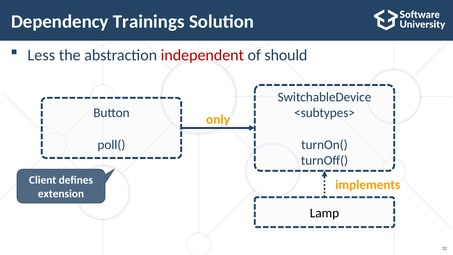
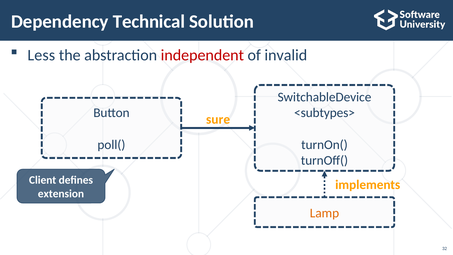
Trainings: Trainings -> Technical
should: should -> invalid
only: only -> sure
Lamp colour: black -> orange
